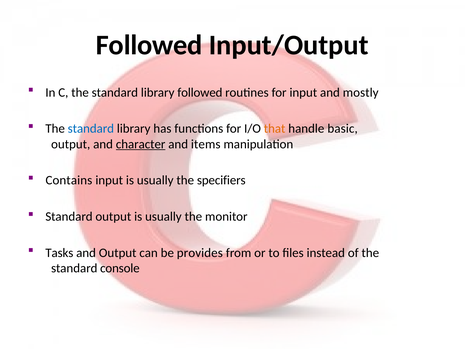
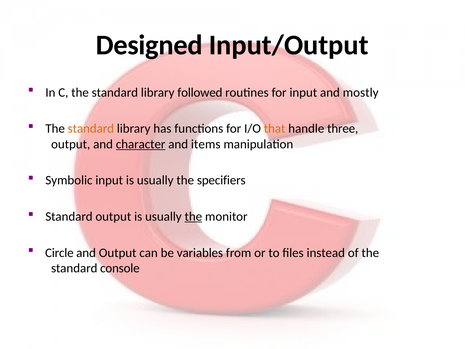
Followed at (149, 45): Followed -> Designed
standard at (91, 129) colour: blue -> orange
basic: basic -> three
Contains: Contains -> Symbolic
the at (193, 216) underline: none -> present
Tasks: Tasks -> Circle
provides: provides -> variables
